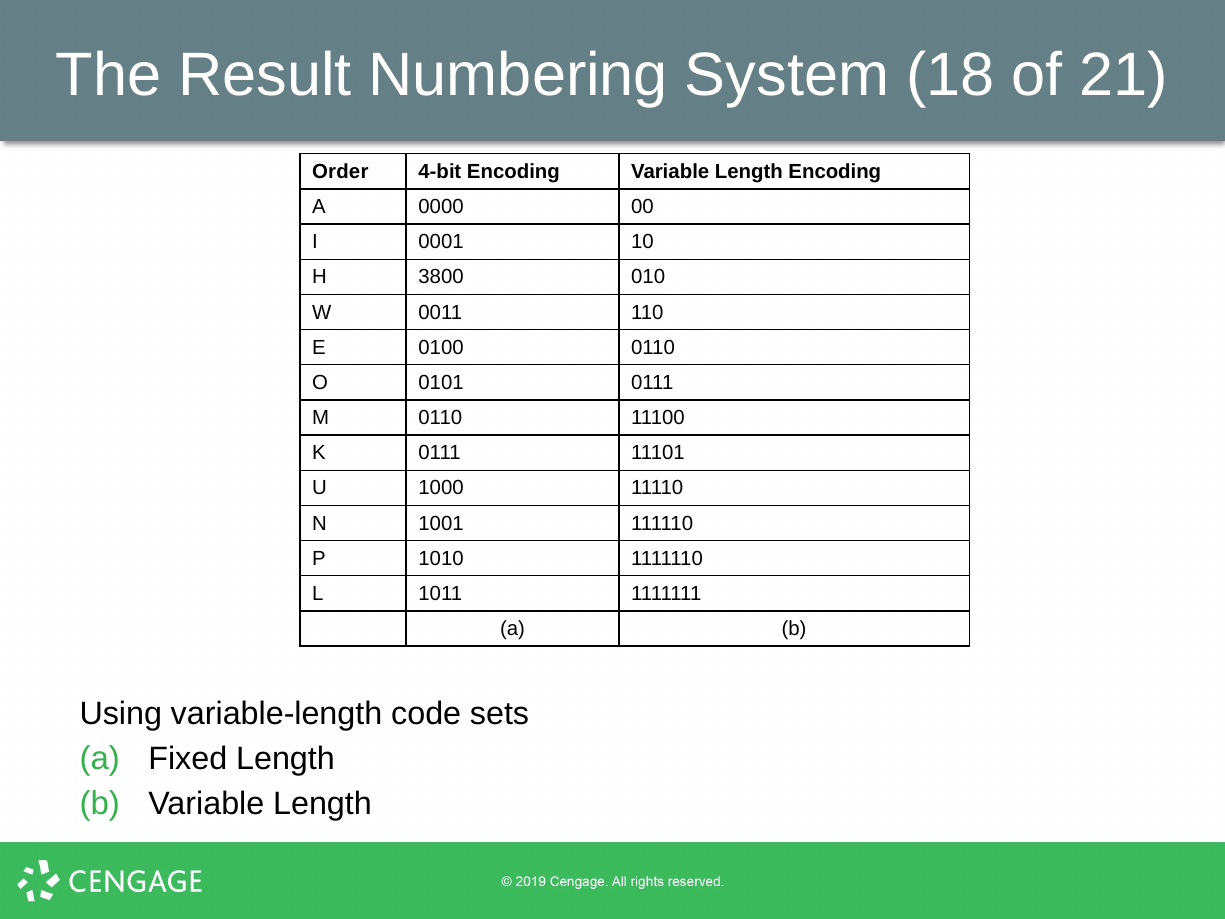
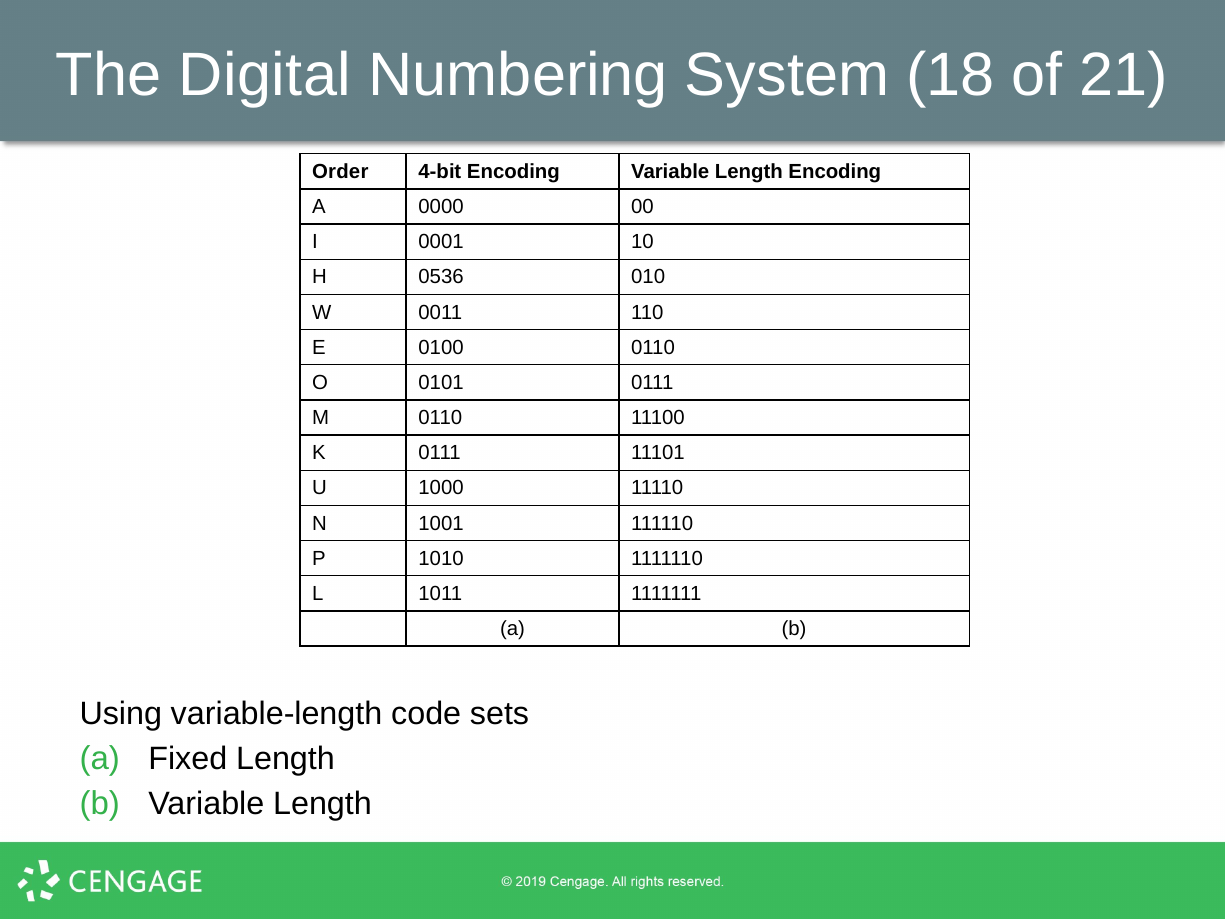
Result: Result -> Digital
3800: 3800 -> 0536
